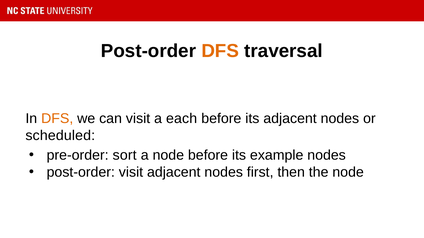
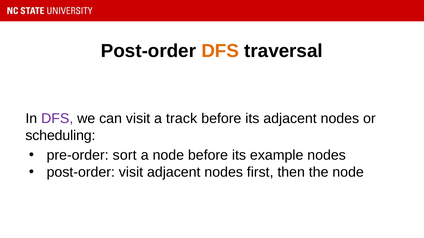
DFS at (57, 119) colour: orange -> purple
each: each -> track
scheduled: scheduled -> scheduling
